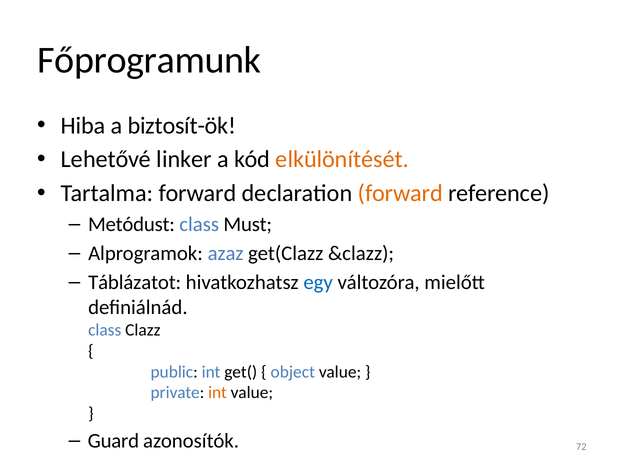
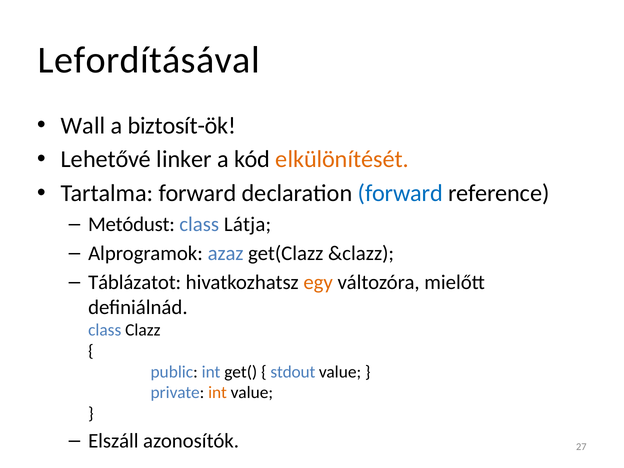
Főprogramunk: Főprogramunk -> Lefordításával
Hiba: Hiba -> Wall
forward at (400, 193) colour: orange -> blue
Must: Must -> Látja
egy colour: blue -> orange
object: object -> stdout
Guard: Guard -> Elszáll
72: 72 -> 27
